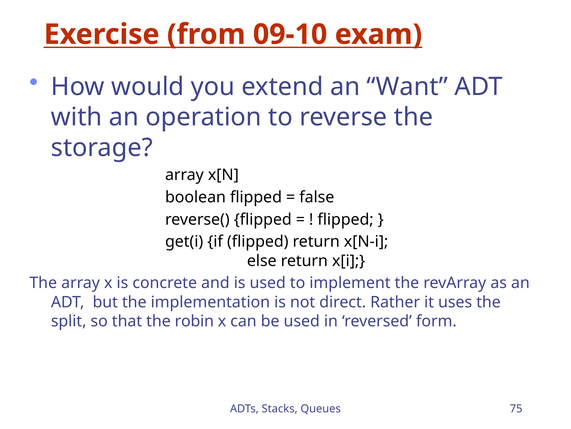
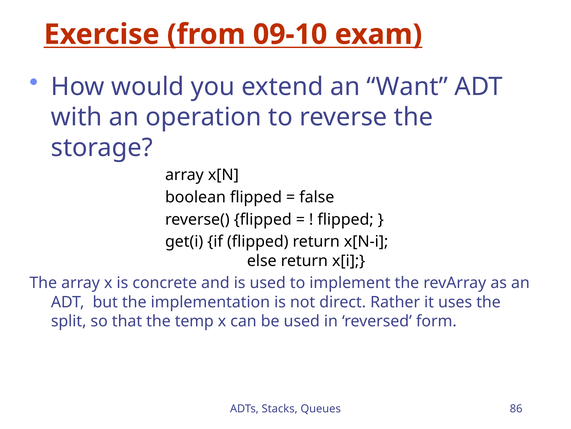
robin: robin -> temp
75: 75 -> 86
